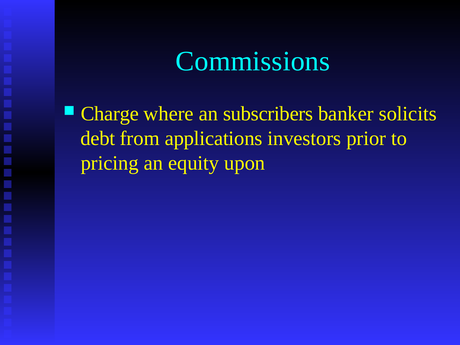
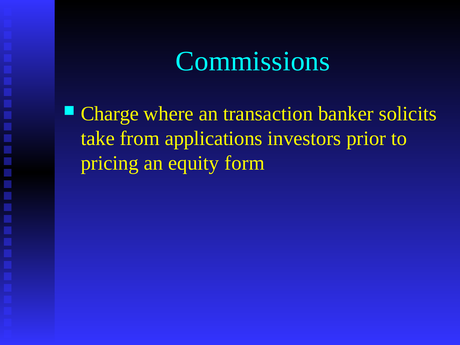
subscribers: subscribers -> transaction
debt: debt -> take
upon: upon -> form
